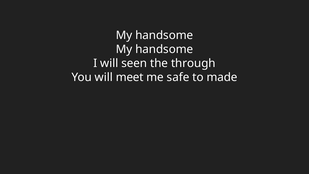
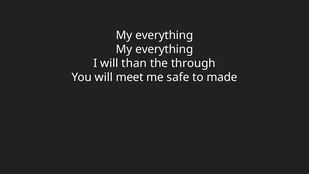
handsome at (164, 35): handsome -> everything
handsome at (164, 49): handsome -> everything
seen: seen -> than
